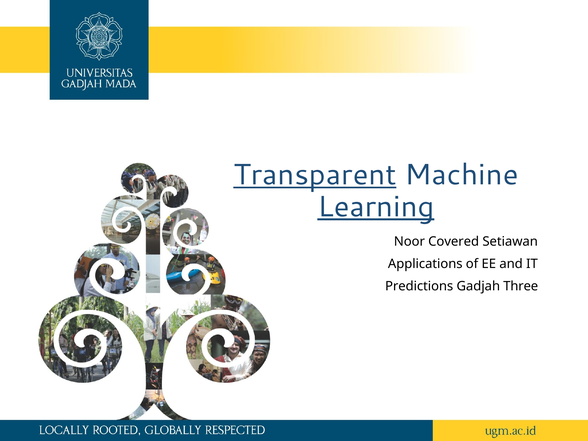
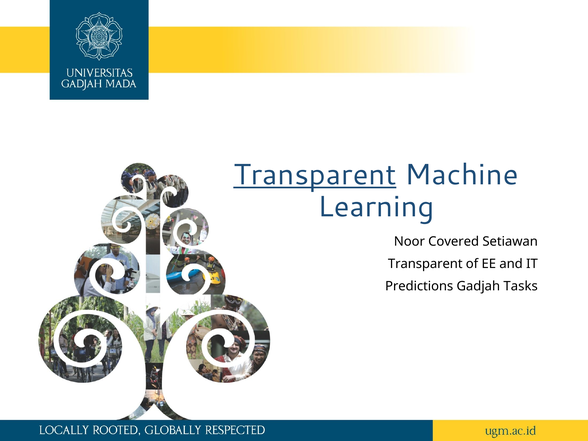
Learning underline: present -> none
Applications at (425, 264): Applications -> Transparent
Three: Three -> Tasks
